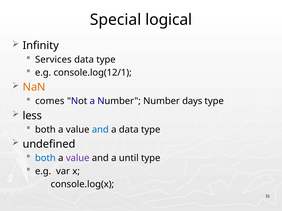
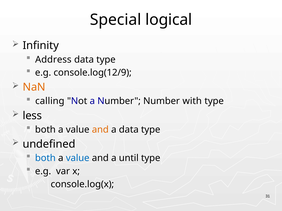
Services: Services -> Address
console.log(12/1: console.log(12/1 -> console.log(12/9
comes: comes -> calling
days: days -> with
and at (100, 130) colour: blue -> orange
value at (78, 158) colour: purple -> blue
